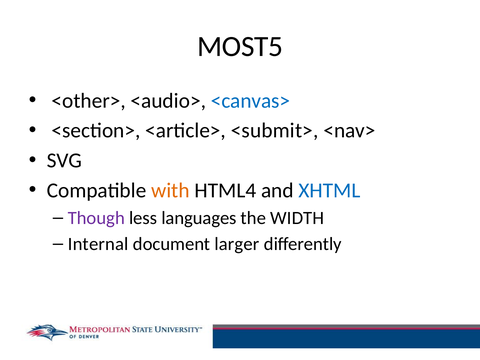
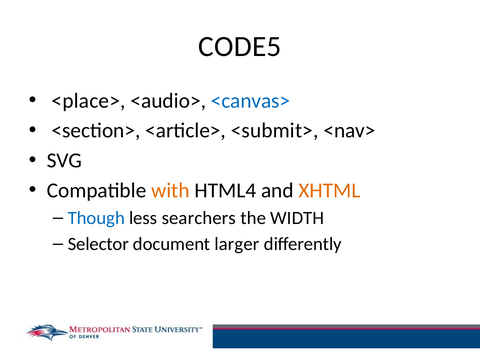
MOST5: MOST5 -> CODE5
<other>: <other> -> <place>
XHTML colour: blue -> orange
Though colour: purple -> blue
languages: languages -> searchers
Internal: Internal -> Selector
